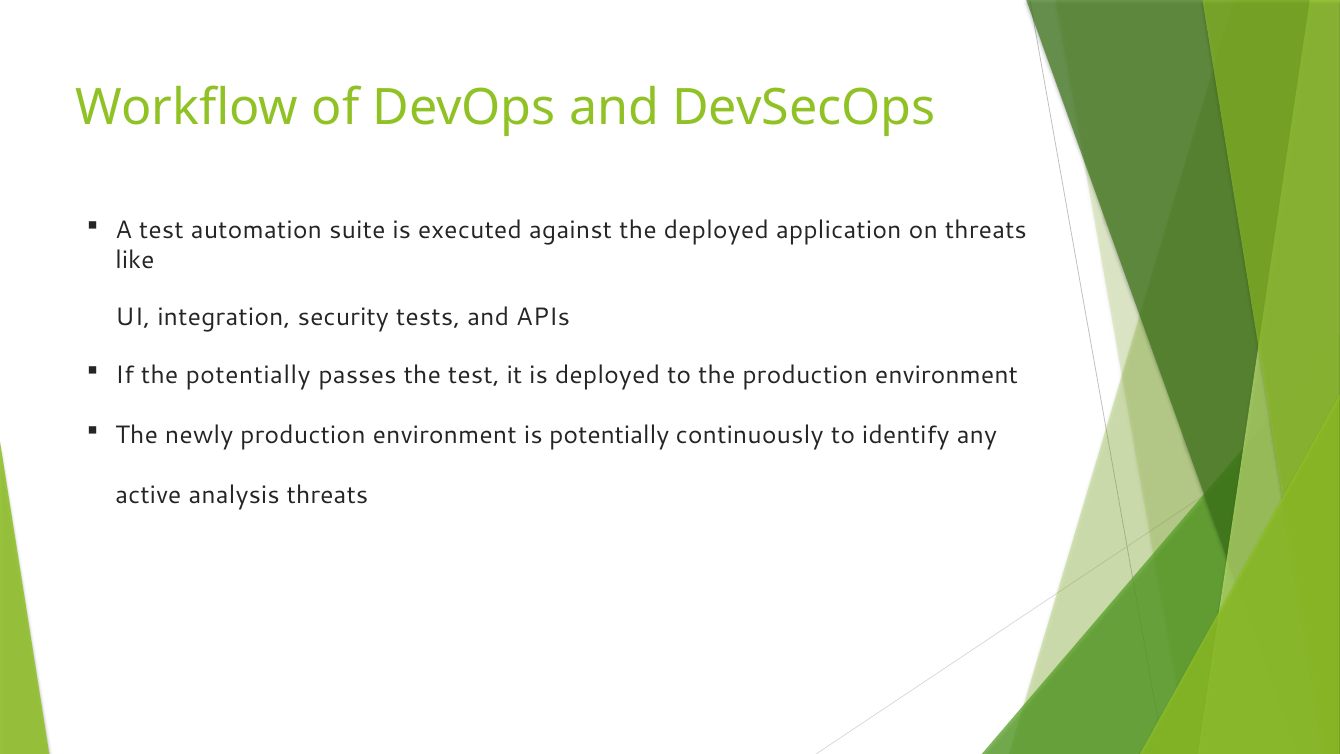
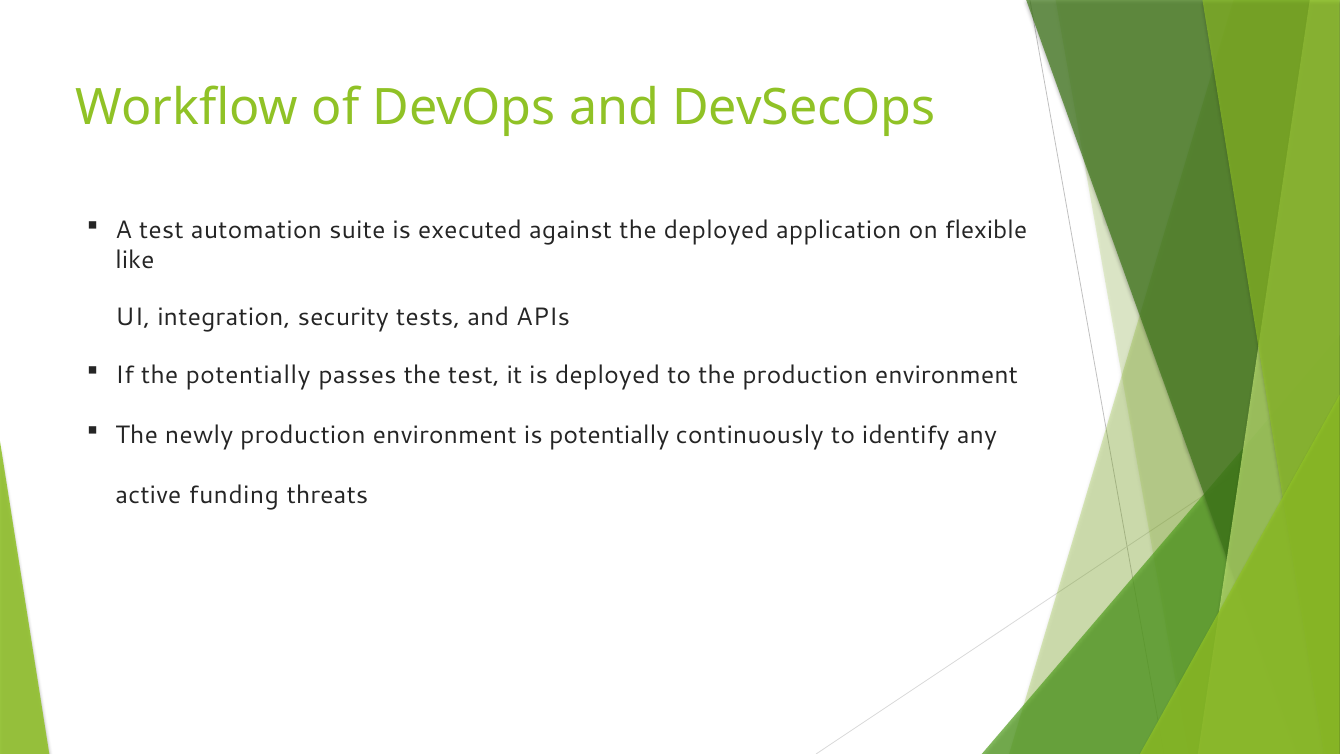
on threats: threats -> flexible
analysis: analysis -> funding
